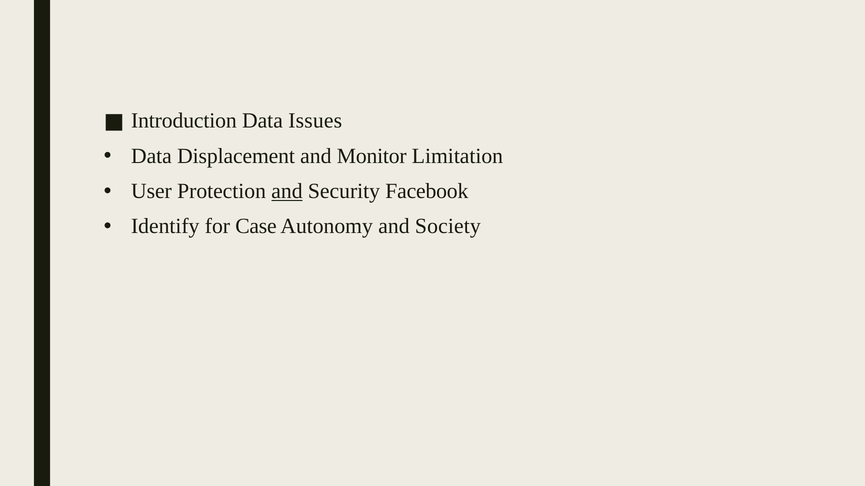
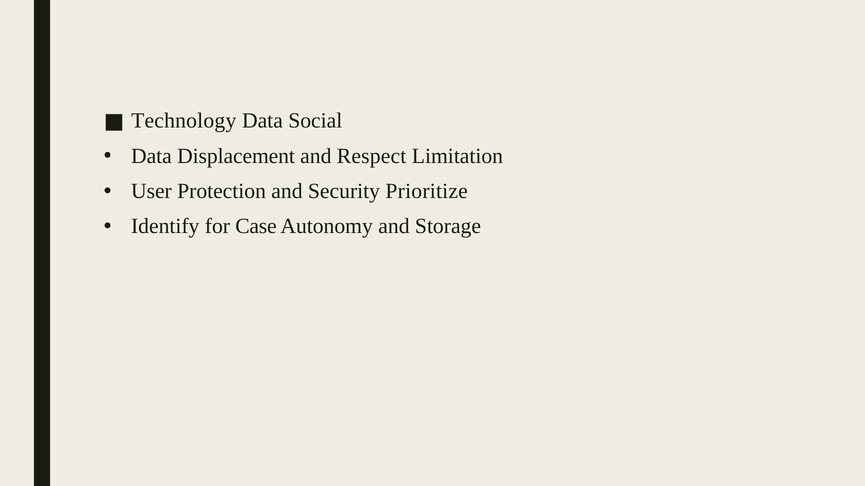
Introduction: Introduction -> Technology
Issues: Issues -> Social
Monitor: Monitor -> Respect
and at (287, 191) underline: present -> none
Facebook: Facebook -> Prioritize
Society: Society -> Storage
